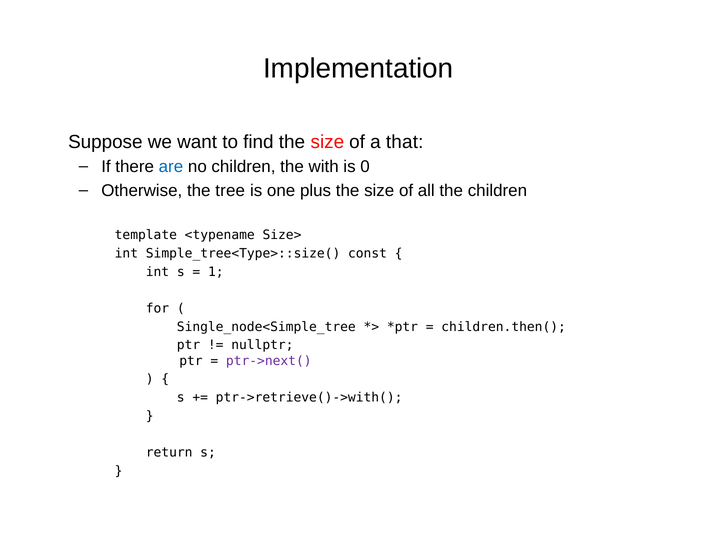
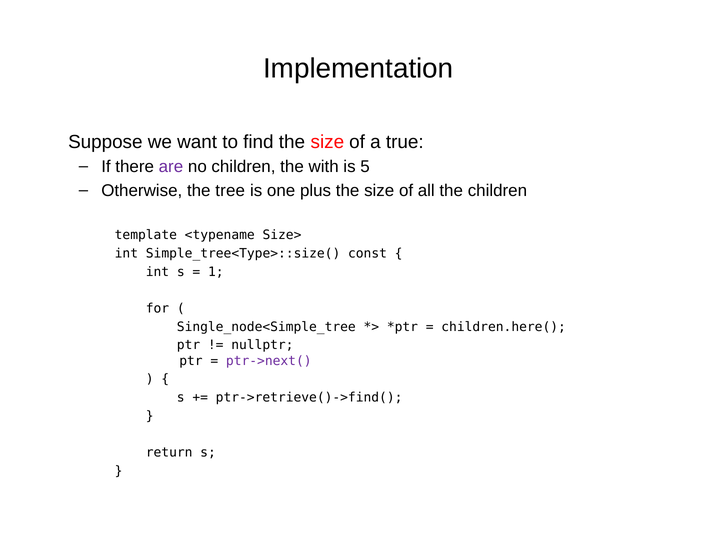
that: that -> true
are colour: blue -> purple
0: 0 -> 5
children.then(: children.then( -> children.here(
ptr->retrieve()->with(: ptr->retrieve()->with( -> ptr->retrieve()->find(
